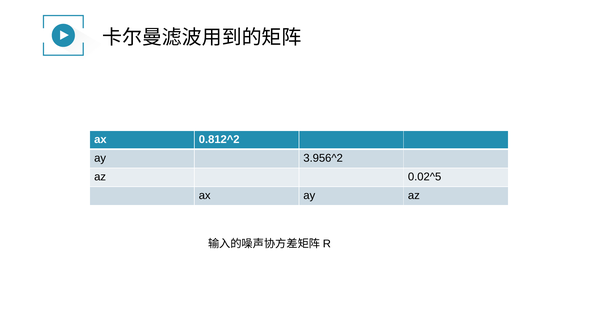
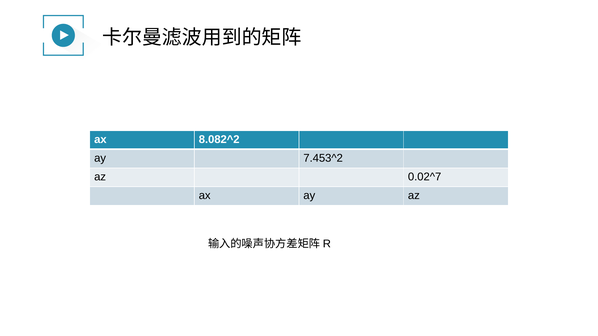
0.812^2: 0.812^2 -> 8.082^2
3.956^2: 3.956^2 -> 7.453^2
0.02^5: 0.02^5 -> 0.02^7
